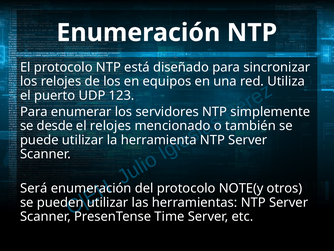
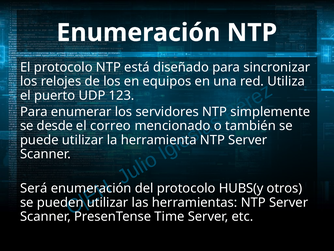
el relojes: relojes -> correo
NOTE(y: NOTE(y -> HUBS(y
